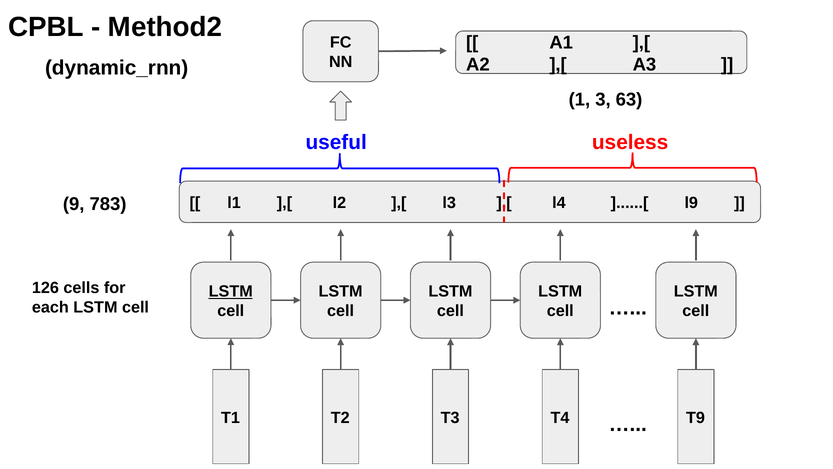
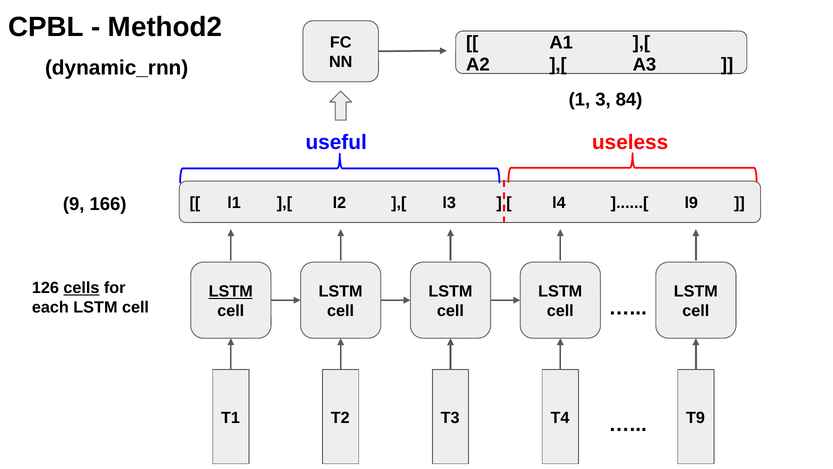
63: 63 -> 84
783: 783 -> 166
cells underline: none -> present
